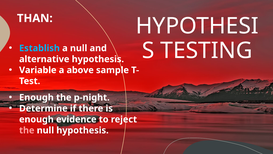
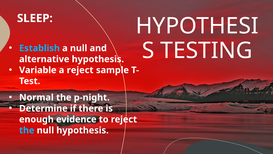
THAN: THAN -> SLEEP
a above: above -> reject
Enough at (36, 97): Enough -> Normal
the at (27, 130) colour: pink -> light blue
